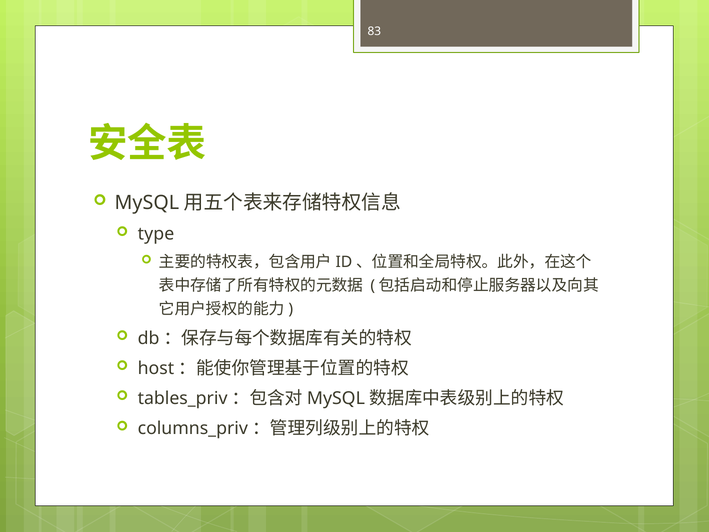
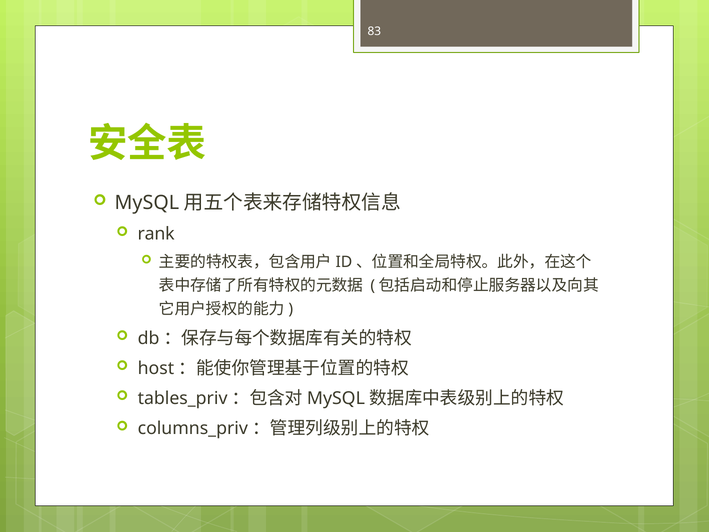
type: type -> rank
